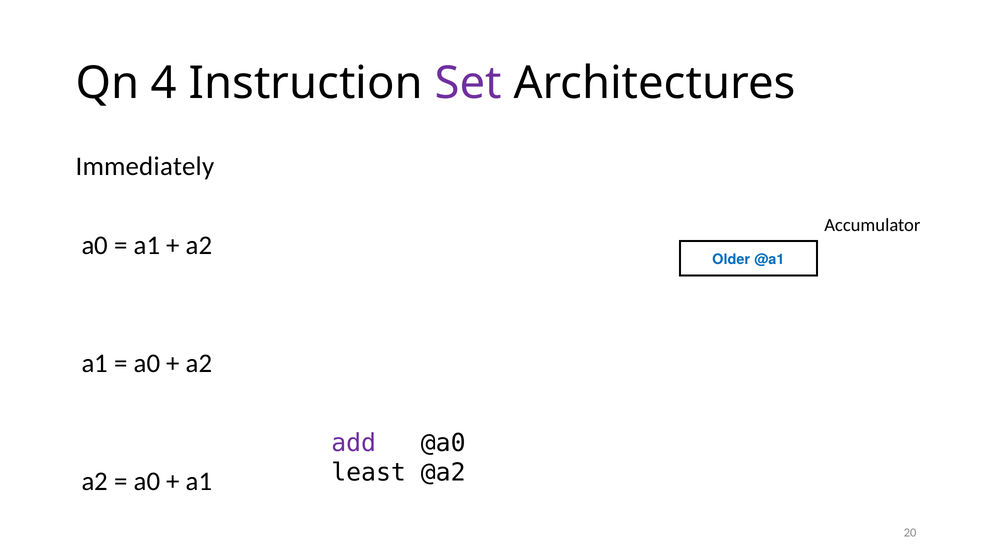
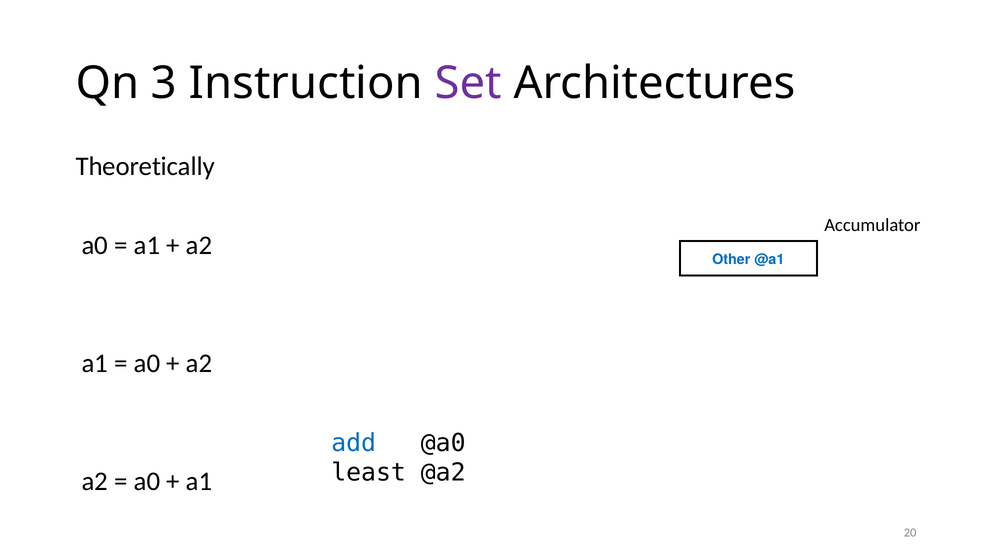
4: 4 -> 3
Immediately: Immediately -> Theoretically
Older: Older -> Other
add colour: purple -> blue
